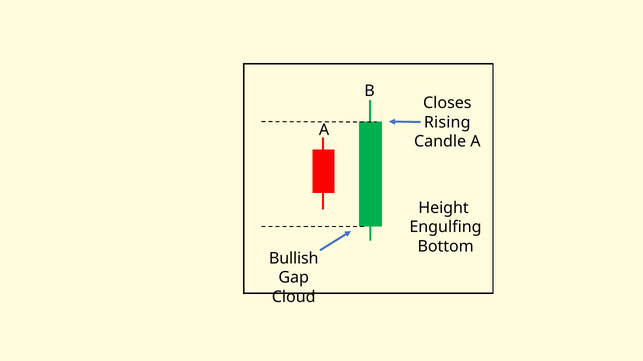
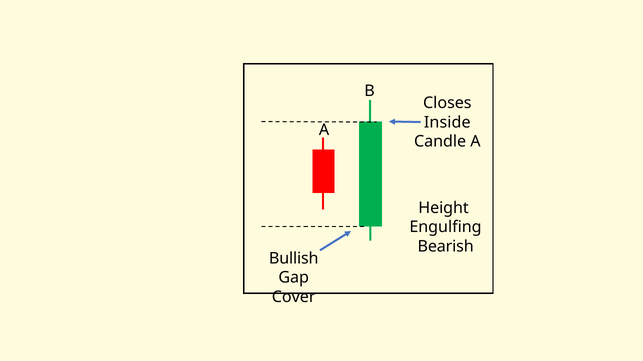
Rising: Rising -> Inside
Bottom: Bottom -> Bearish
Cloud: Cloud -> Cover
